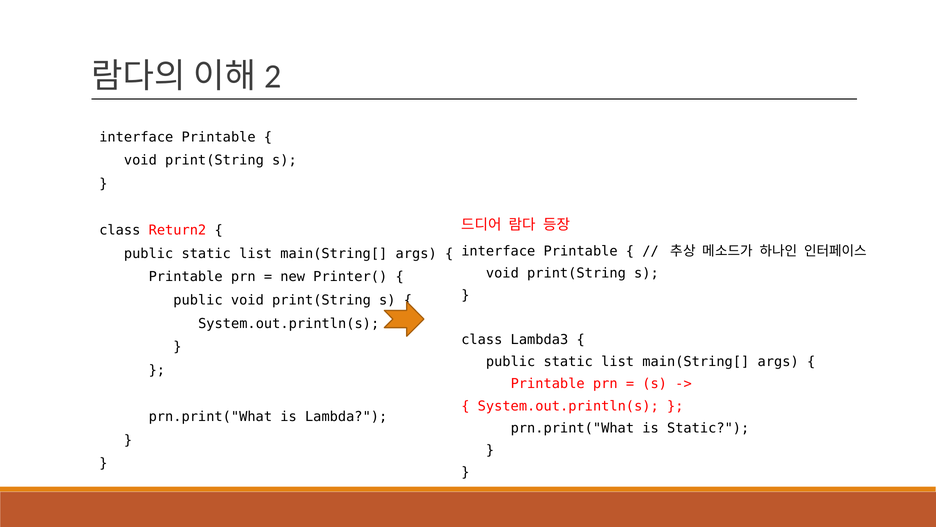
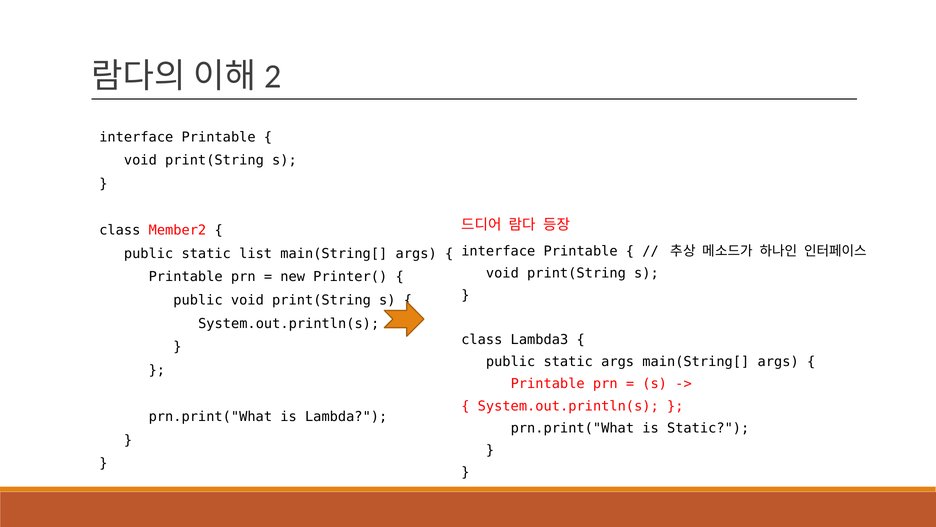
Return2: Return2 -> Member2
list at (618, 361): list -> args
